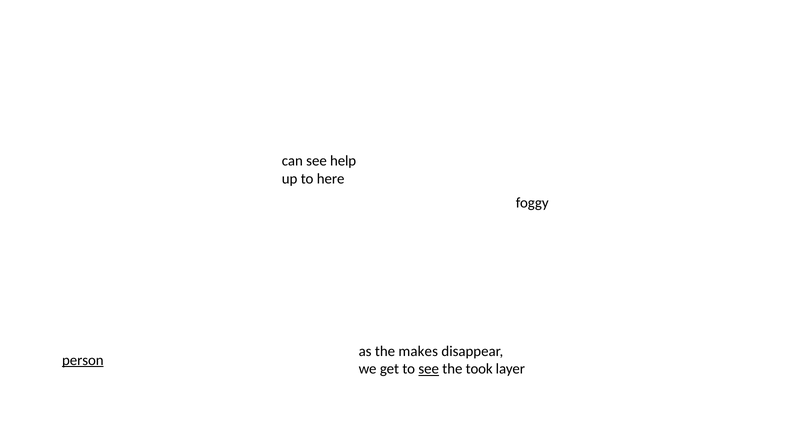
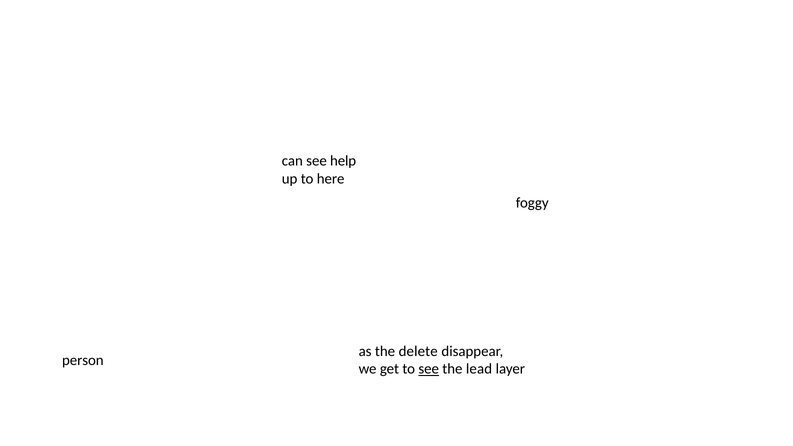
makes: makes -> delete
person underline: present -> none
took: took -> lead
